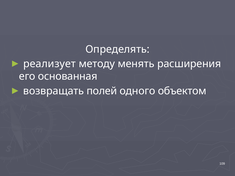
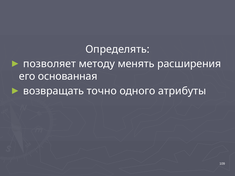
реализует: реализует -> позволяет
полей: полей -> точно
объектом: объектом -> атрибуты
